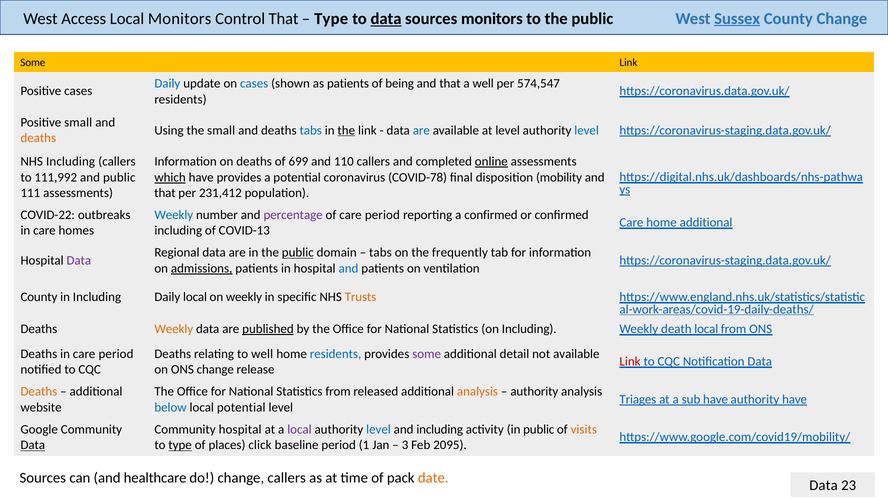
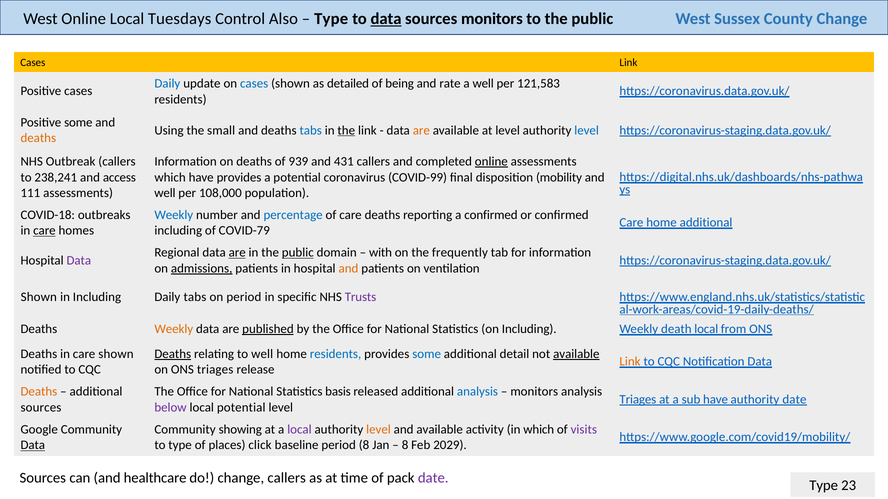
Sussex underline: present -> none
West Access: Access -> Online
Local Monitors: Monitors -> Tuesdays
Control That: That -> Also
Some at (33, 62): Some -> Cases
as patients: patients -> detailed
that at (450, 84): that -> rate
574,547: 574,547 -> 121,583
Positive small: small -> some
are at (421, 130) colour: blue -> orange
NHS Including: Including -> Outbreak
699: 699 -> 939
110: 110 -> 431
111,992: 111,992 -> 238,241
and public: public -> access
which at (170, 177) underline: present -> none
COVID-78: COVID-78 -> COVID-99
that at (165, 193): that -> well
231,412: 231,412 -> 108,000
COVID-22: COVID-22 -> COVID-18
percentage colour: purple -> blue
of care period: period -> deaths
care at (44, 231) underline: none -> present
COVID-13: COVID-13 -> COVID-79
are at (237, 253) underline: none -> present
tabs at (380, 253): tabs -> with
and at (348, 269) colour: blue -> orange
County at (39, 297): County -> Shown
Daily local: local -> tabs
on weekly: weekly -> period
Trusts colour: orange -> purple
in care period: period -> shown
Deaths at (173, 354) underline: none -> present
some at (427, 354) colour: purple -> blue
available at (576, 354) underline: none -> present
Link at (630, 362) colour: red -> orange
ONS change: change -> triages
Statistics from: from -> basis
analysis at (478, 392) colour: orange -> blue
authority at (534, 392): authority -> monitors
authority have: have -> date
website at (41, 408): website -> sources
below colour: blue -> purple
Community hospital: hospital -> showing
level at (378, 430) colour: blue -> orange
and including: including -> available
in public: public -> which
visits colour: orange -> purple
type at (180, 446) underline: present -> none
period 1: 1 -> 8
3 at (405, 446): 3 -> 8
2095: 2095 -> 2029
date at (433, 478) colour: orange -> purple
Data at (824, 486): Data -> Type
